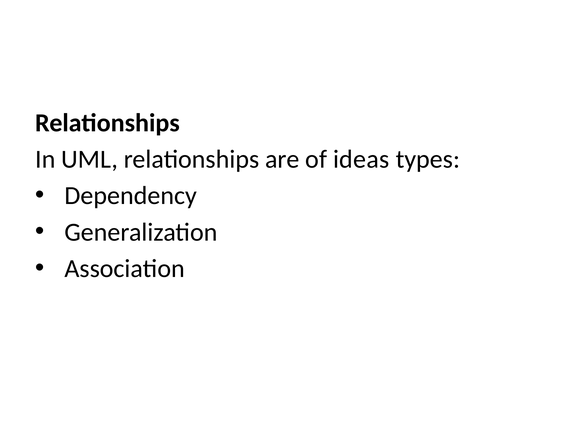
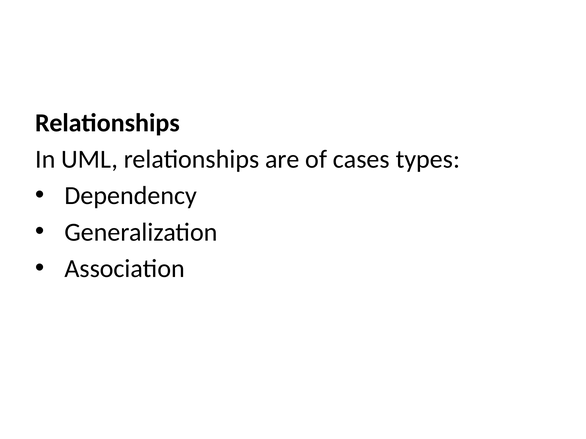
ideas: ideas -> cases
